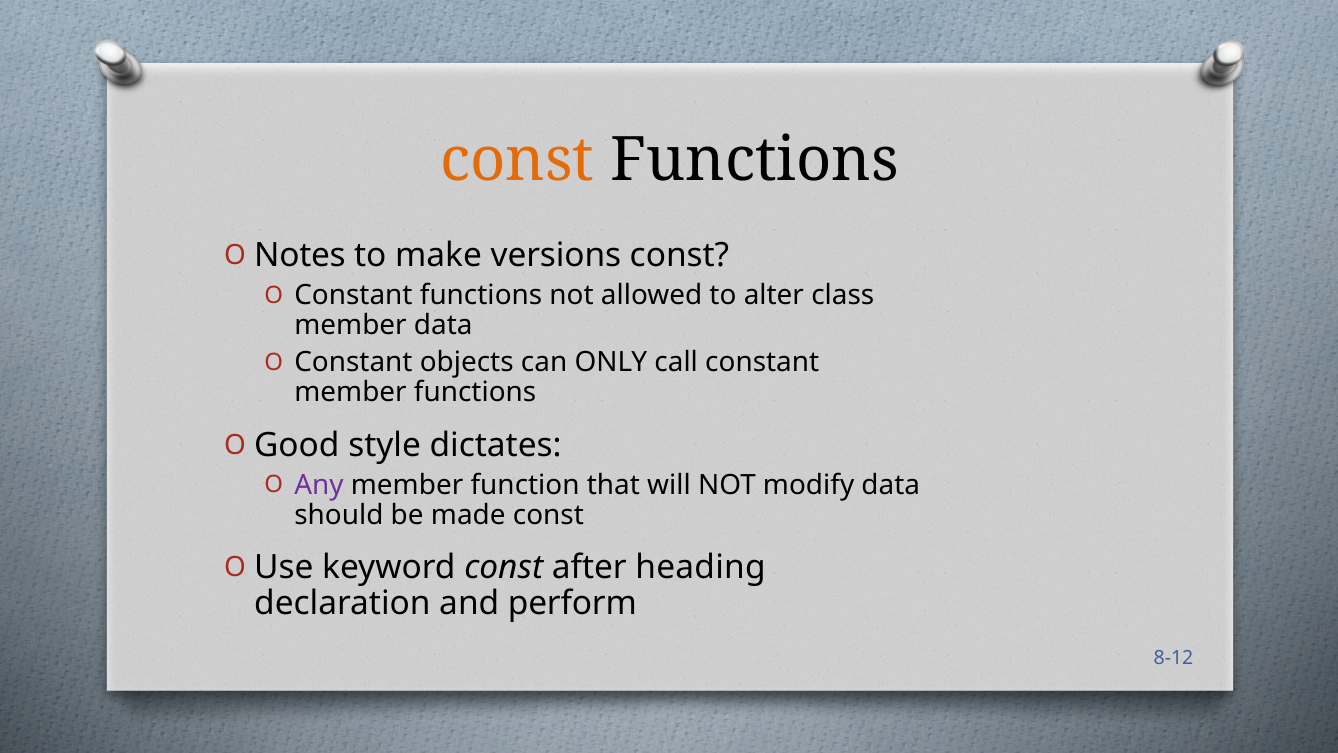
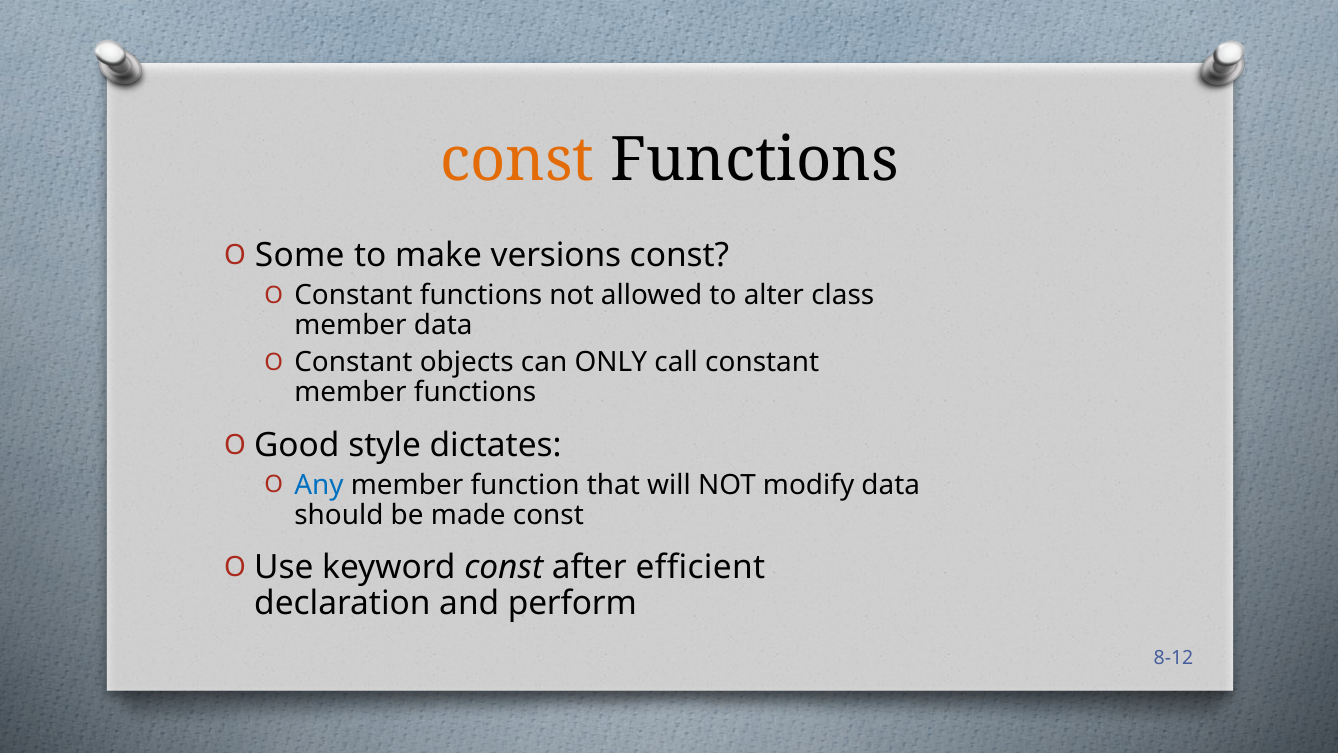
Notes: Notes -> Some
Any colour: purple -> blue
heading: heading -> efficient
